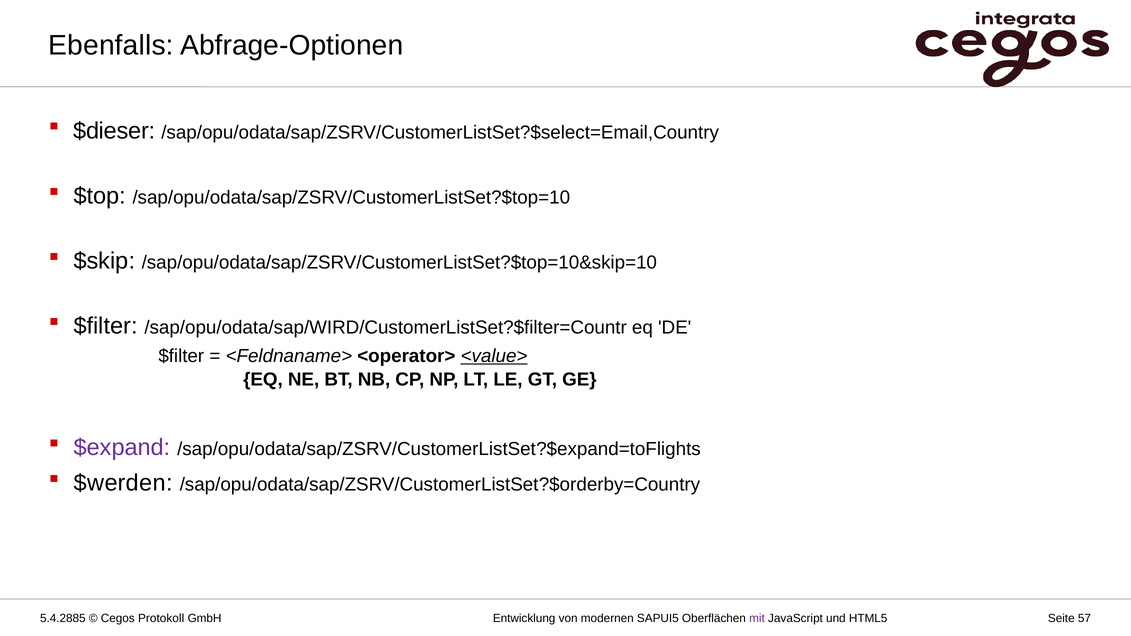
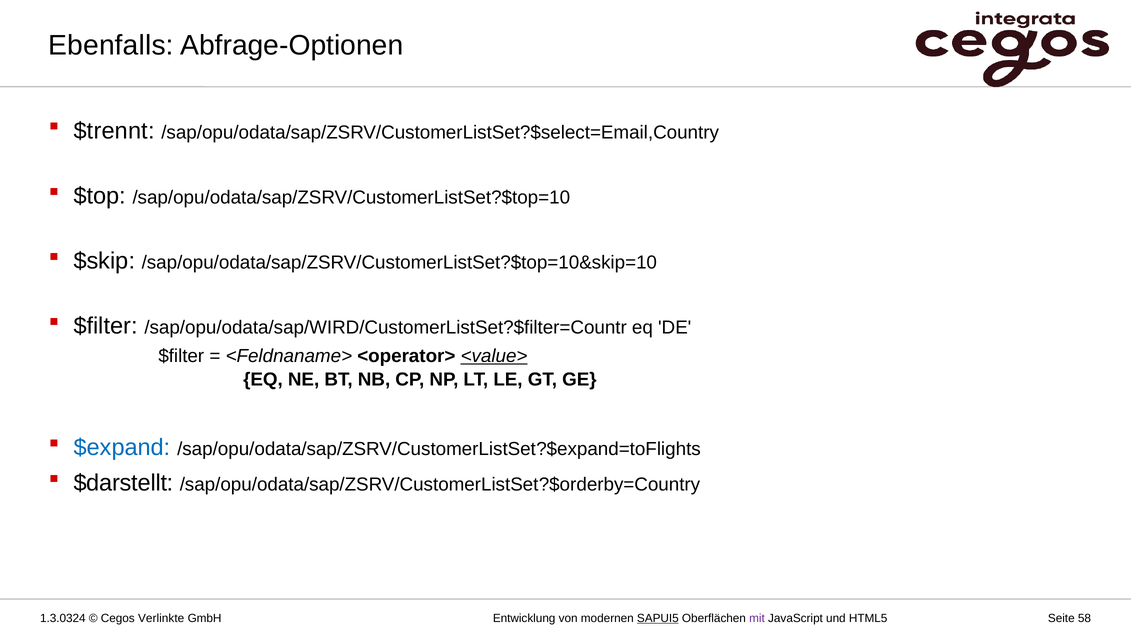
$dieser: $dieser -> $trennt
$expand colour: purple -> blue
$werden: $werden -> $darstellt
5.4.2885: 5.4.2885 -> 1.3.0324
Protokoll: Protokoll -> Verlinkte
SAPUI5 underline: none -> present
57: 57 -> 58
